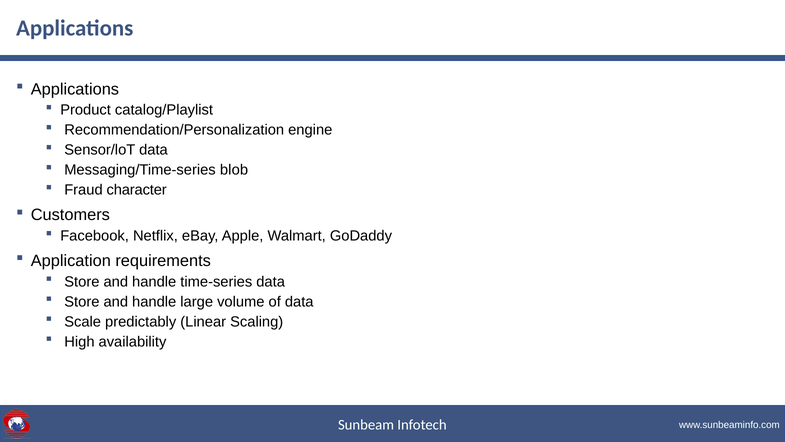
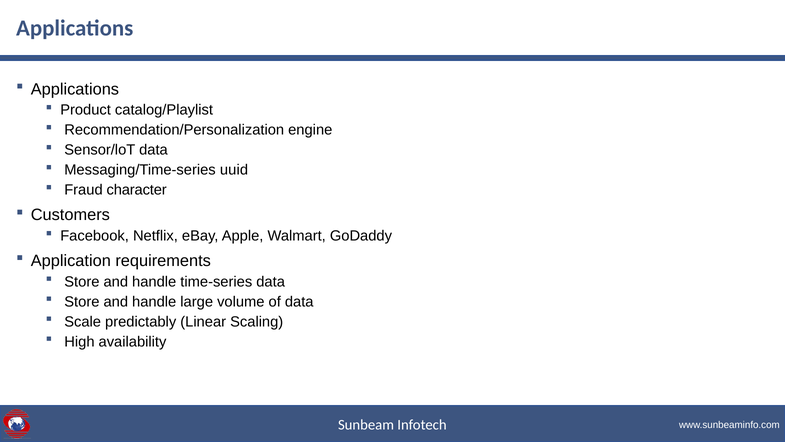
blob: blob -> uuid
